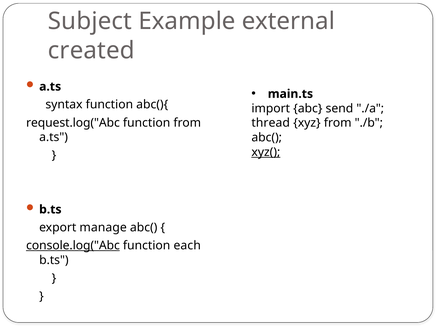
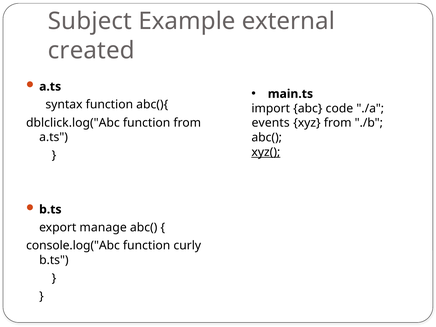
send: send -> code
request.log("Abc: request.log("Abc -> dblclick.log("Abc
thread: thread -> events
console.log("Abc underline: present -> none
each: each -> curly
